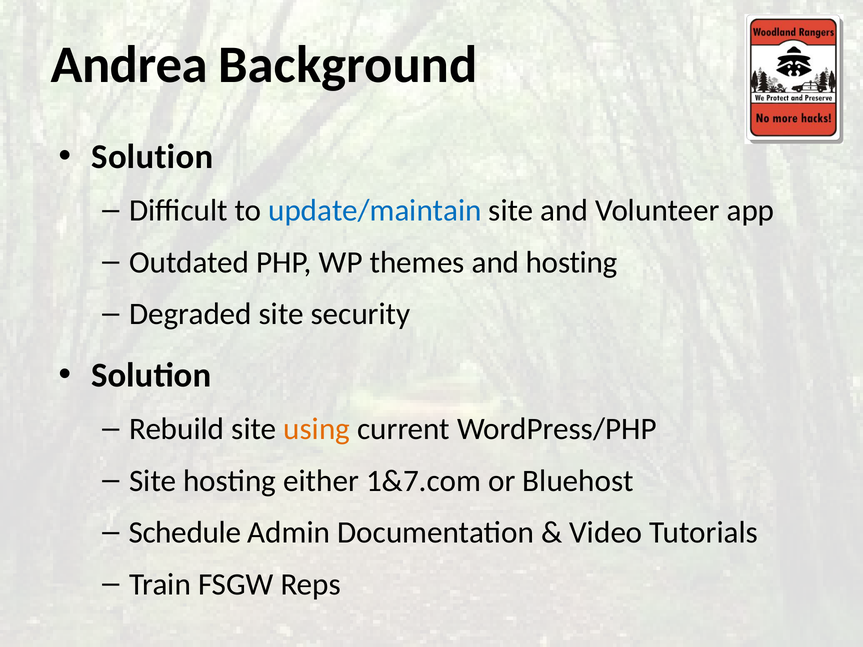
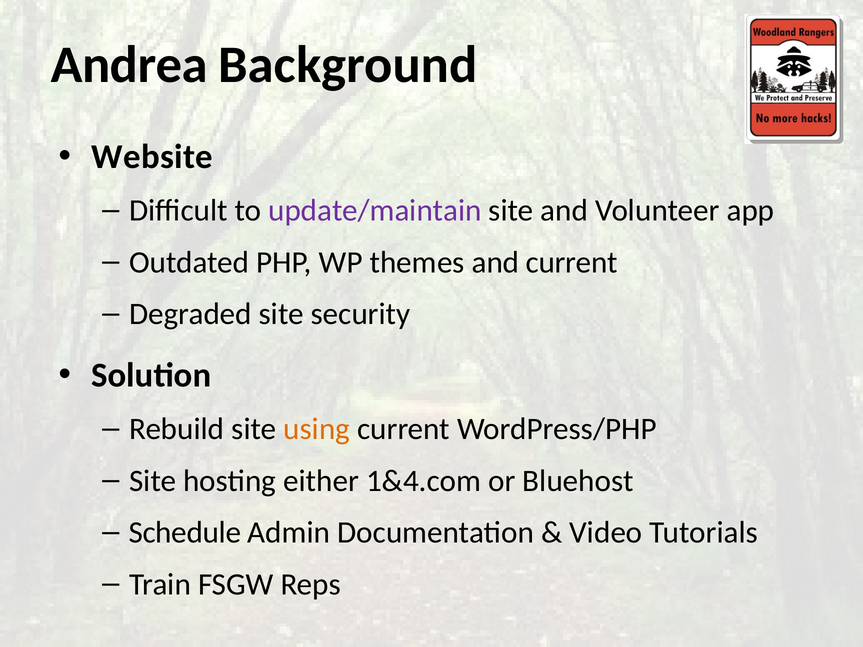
Solution at (152, 157): Solution -> Website
update/maintain colour: blue -> purple
and hosting: hosting -> current
1&7.com: 1&7.com -> 1&4.com
